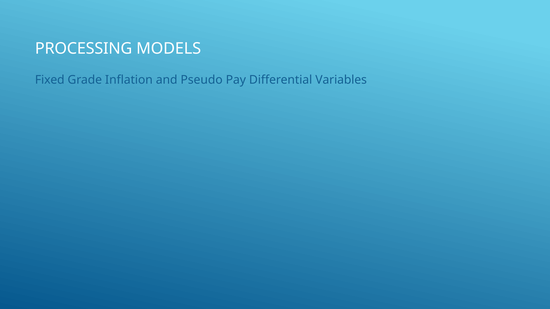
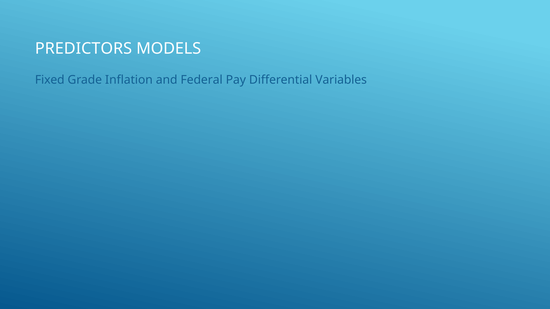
PROCESSING: PROCESSING -> PREDICTORS
Pseudo: Pseudo -> Federal
